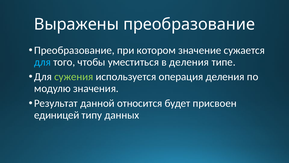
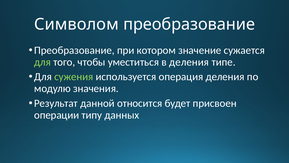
Выражены: Выражены -> Символом
для at (42, 62) colour: light blue -> light green
единицей: единицей -> операции
